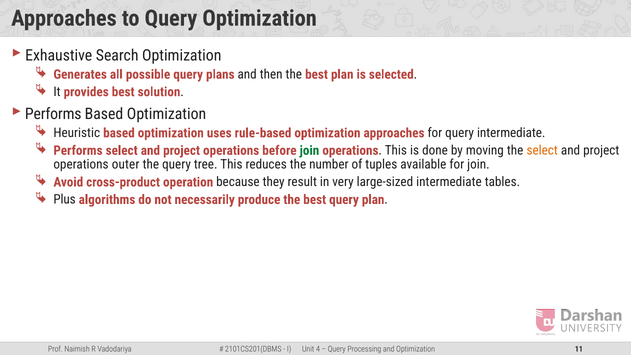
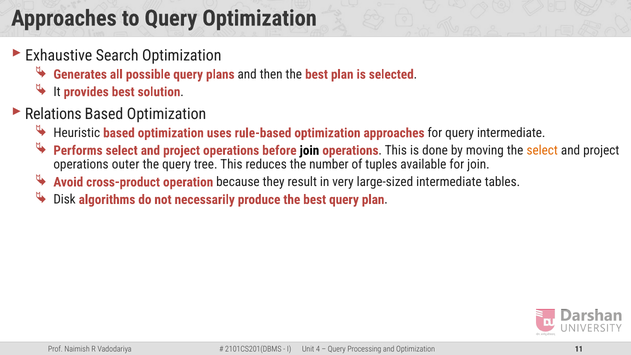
Performs at (53, 114): Performs -> Relations
join at (309, 150) colour: green -> black
Plus: Plus -> Disk
